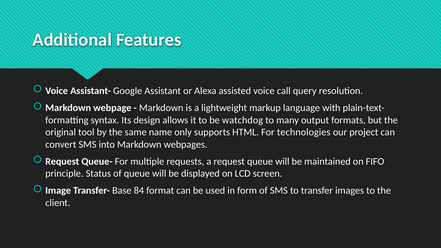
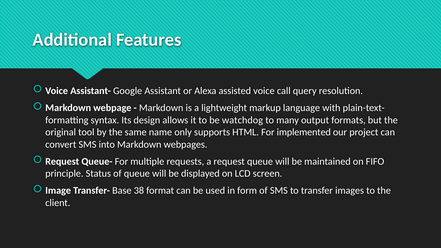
technologies: technologies -> implemented
84: 84 -> 38
